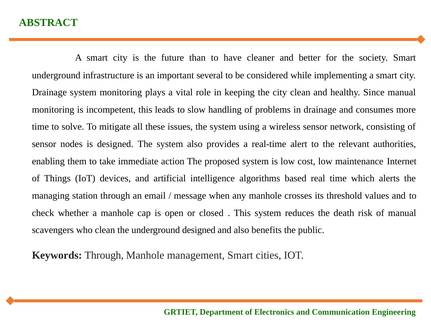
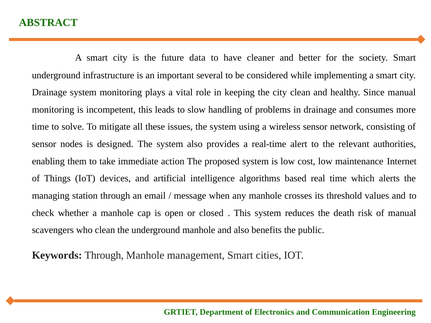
than: than -> data
underground designed: designed -> manhole
